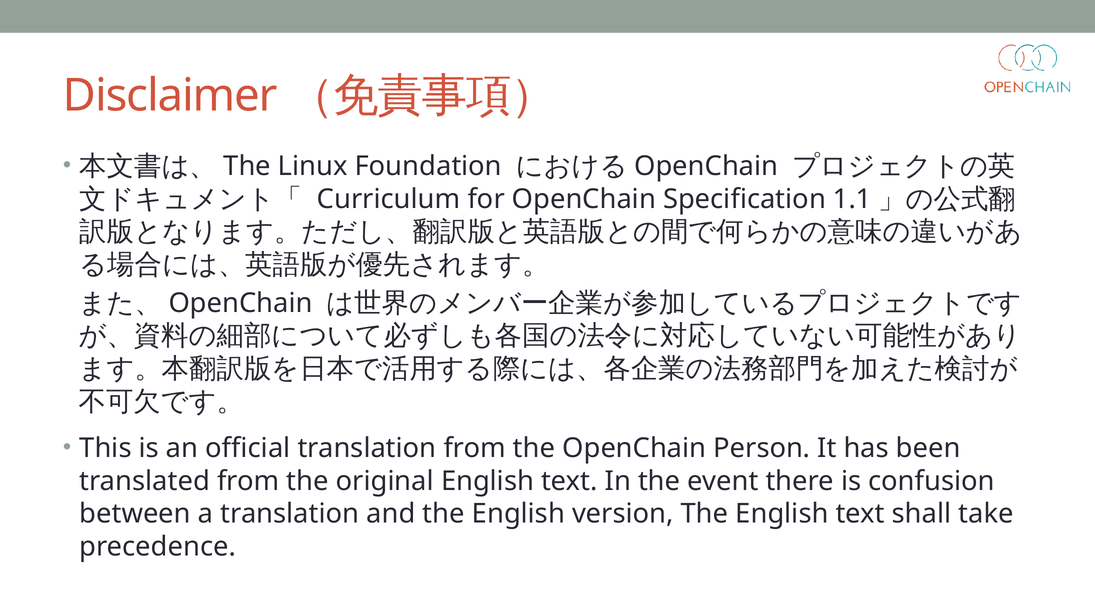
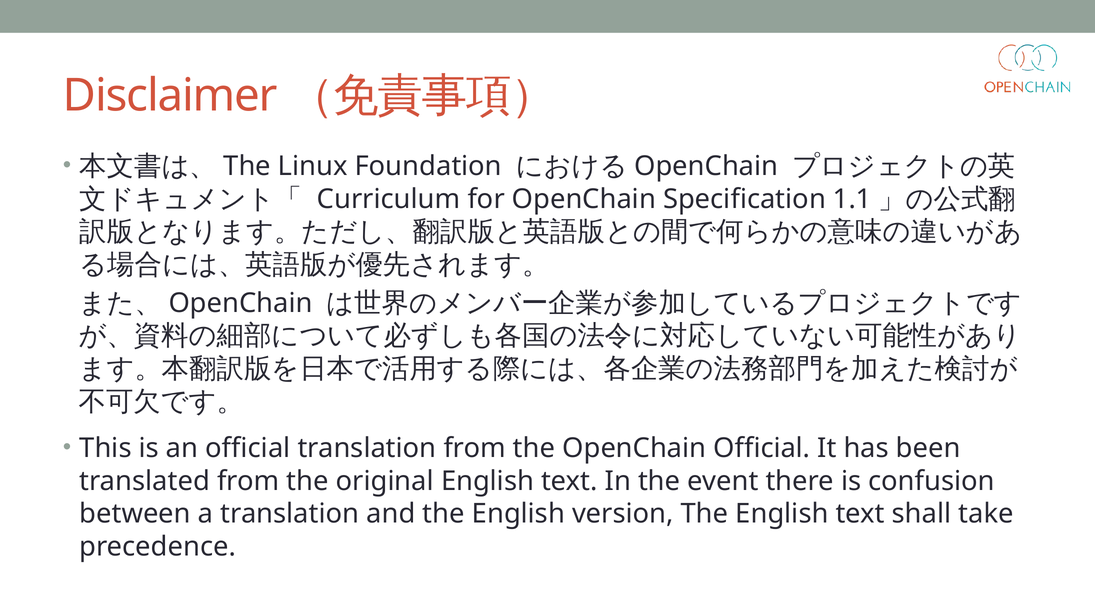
OpenChain Person: Person -> Official
